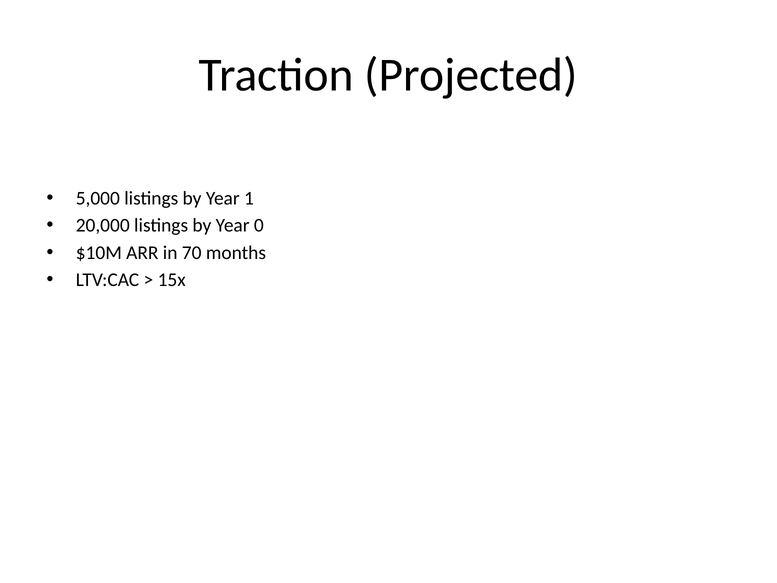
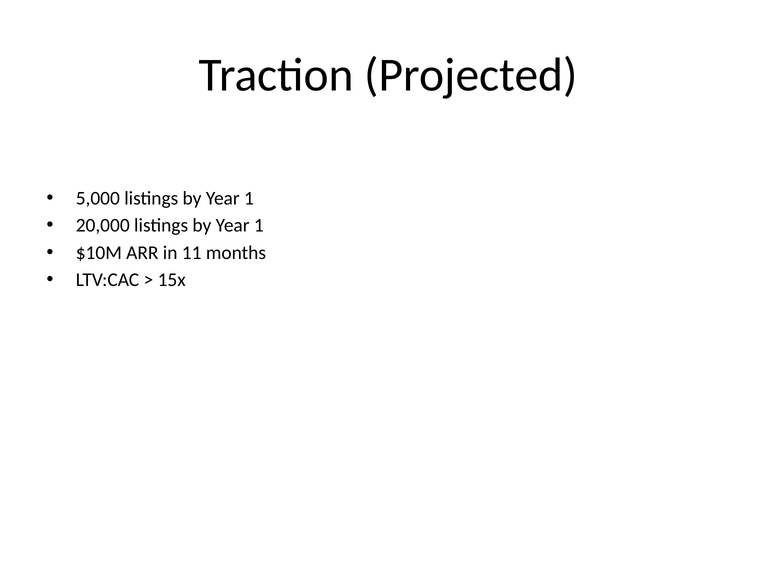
0 at (259, 225): 0 -> 1
70: 70 -> 11
